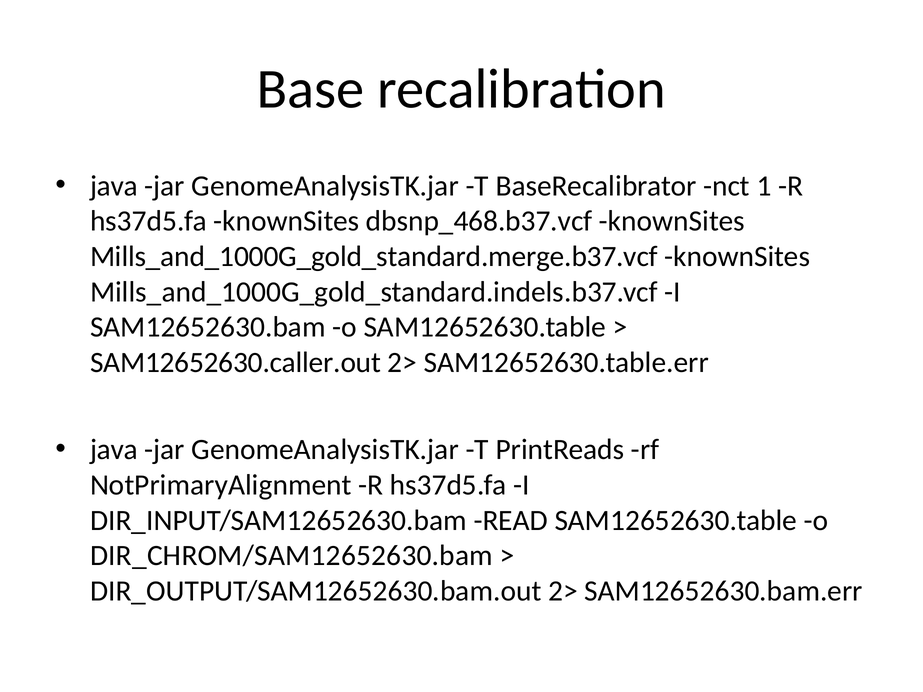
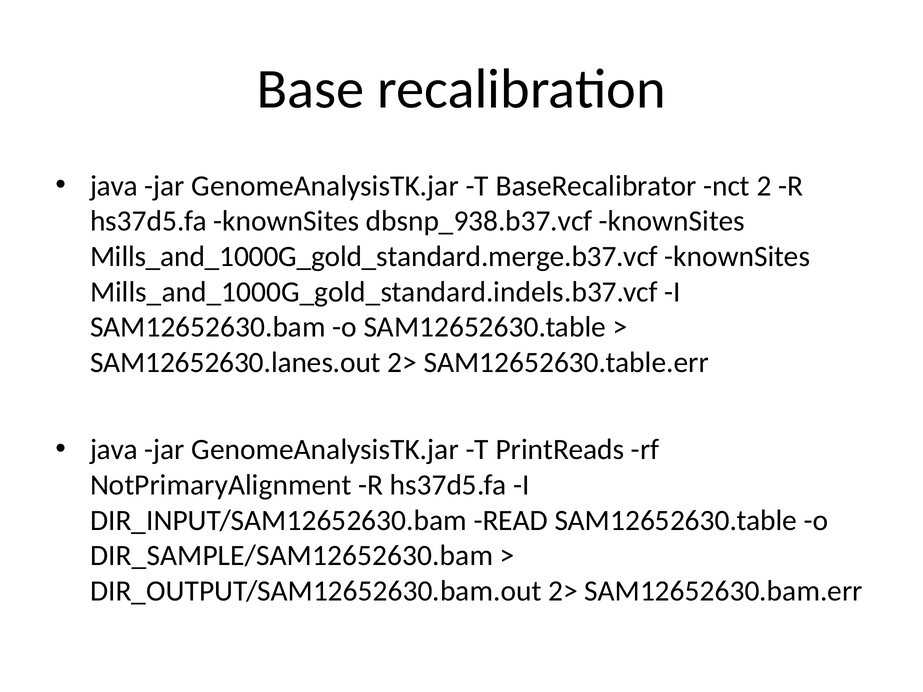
1: 1 -> 2
dbsnp_468.b37.vcf: dbsnp_468.b37.vcf -> dbsnp_938.b37.vcf
SAM12652630.caller.out: SAM12652630.caller.out -> SAM12652630.lanes.out
DIR_CHROM/SAM12652630.bam: DIR_CHROM/SAM12652630.bam -> DIR_SAMPLE/SAM12652630.bam
